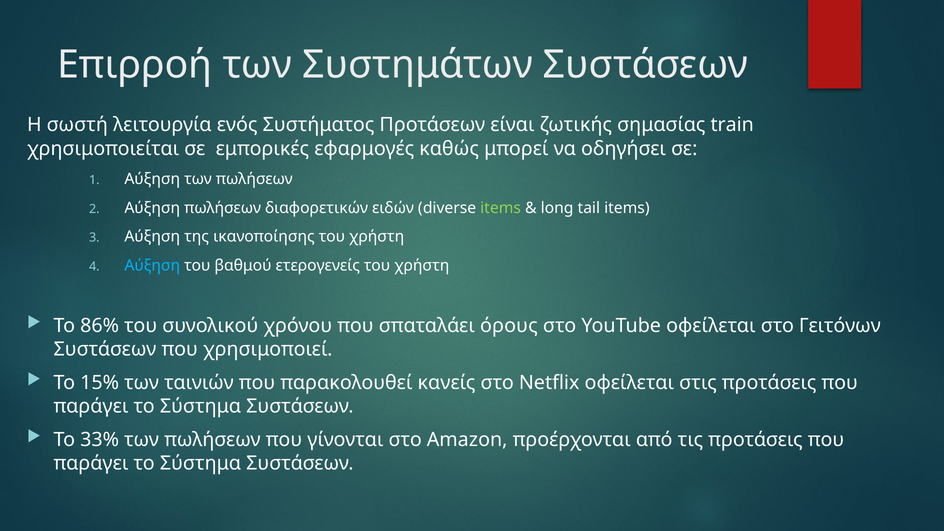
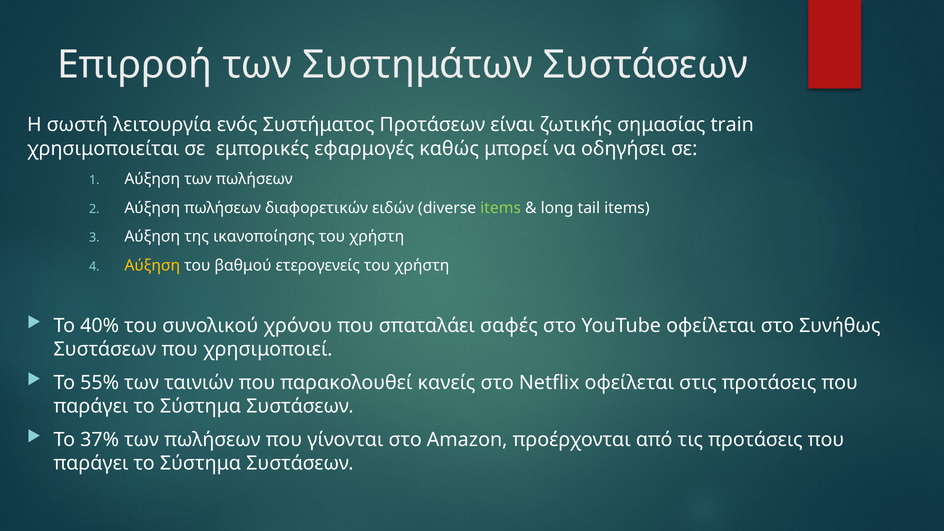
Αύξηση at (152, 265) colour: light blue -> yellow
86%: 86% -> 40%
όρους: όρους -> σαφές
Γειτόνων: Γειτόνων -> Συνήθως
15%: 15% -> 55%
33%: 33% -> 37%
